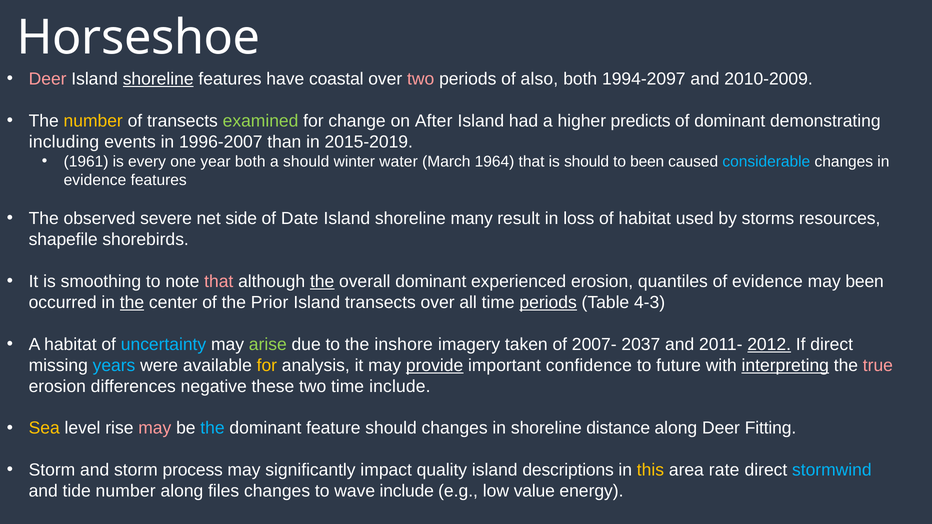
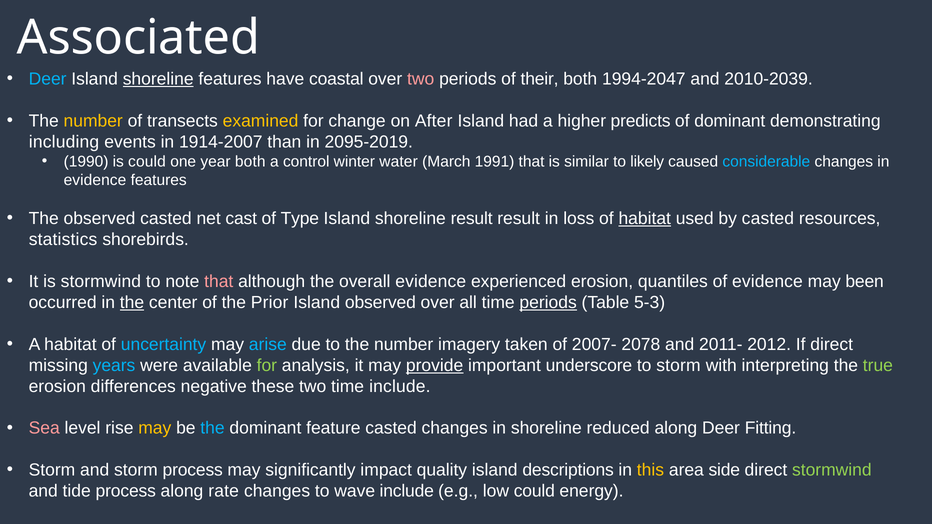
Horseshoe: Horseshoe -> Associated
Deer at (48, 79) colour: pink -> light blue
also: also -> their
1994-2097: 1994-2097 -> 1994-2047
2010-2009: 2010-2009 -> 2010-2039
examined colour: light green -> yellow
1996-2007: 1996-2007 -> 1914-2007
2015-2019: 2015-2019 -> 2095-2019
1961: 1961 -> 1990
is every: every -> could
a should: should -> control
1964: 1964 -> 1991
is should: should -> similar
to been: been -> likely
observed severe: severe -> casted
side: side -> cast
Date: Date -> Type
shoreline many: many -> result
habitat at (645, 219) underline: none -> present
by storms: storms -> casted
shapefile: shapefile -> statistics
is smoothing: smoothing -> stormwind
the at (322, 282) underline: present -> none
overall dominant: dominant -> evidence
Island transects: transects -> observed
4-3: 4-3 -> 5-3
arise colour: light green -> light blue
to the inshore: inshore -> number
2037: 2037 -> 2078
2012 underline: present -> none
for at (267, 366) colour: yellow -> light green
confidence: confidence -> underscore
to future: future -> storm
interpreting underline: present -> none
true colour: pink -> light green
Sea colour: yellow -> pink
may at (155, 428) colour: pink -> yellow
feature should: should -> casted
distance: distance -> reduced
rate: rate -> side
stormwind at (832, 470) colour: light blue -> light green
tide number: number -> process
files: files -> rate
low value: value -> could
